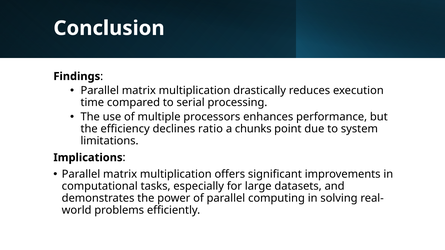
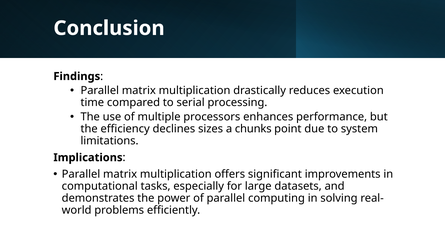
ratio: ratio -> sizes
